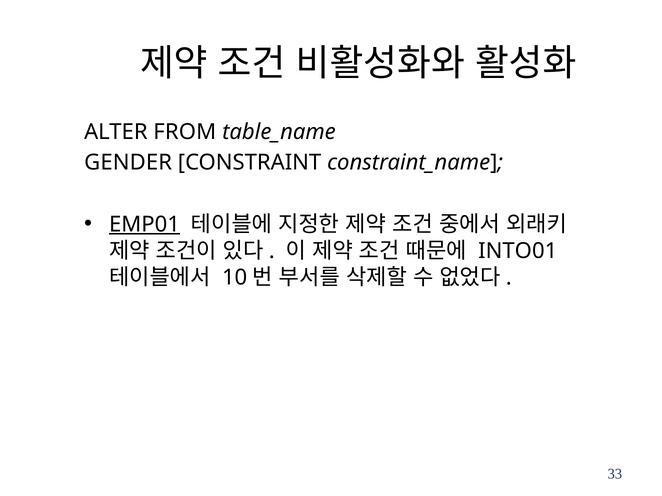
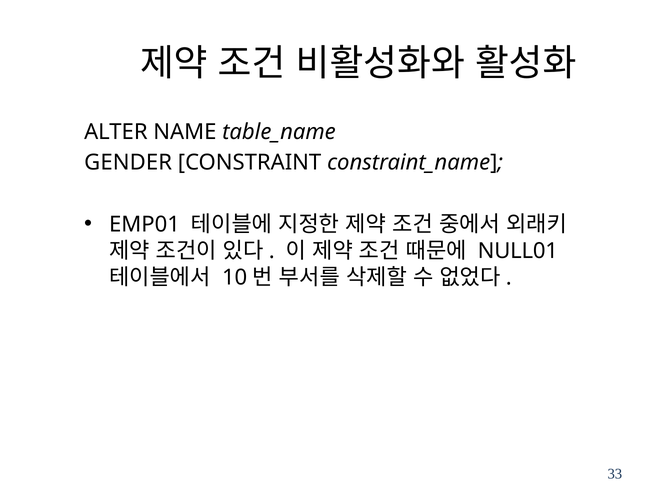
FROM: FROM -> NAME
EMP01 underline: present -> none
INTO01: INTO01 -> NULL01
